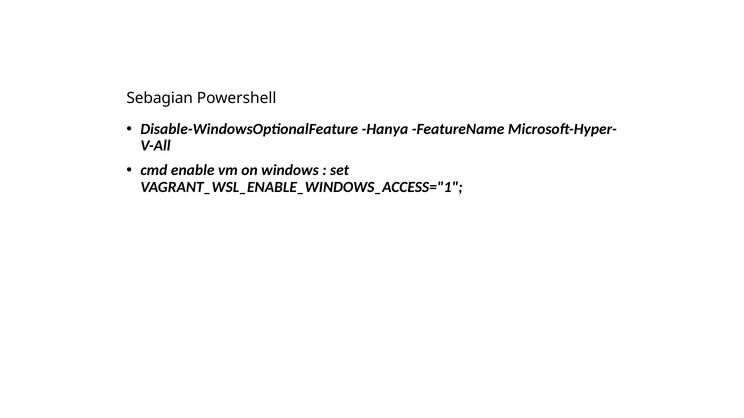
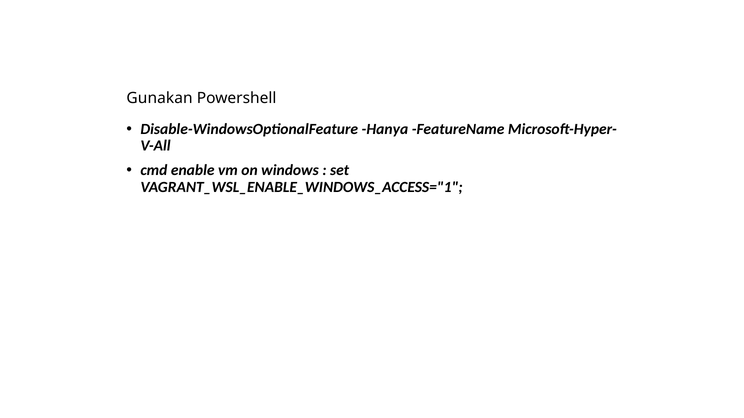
Sebagian: Sebagian -> Gunakan
